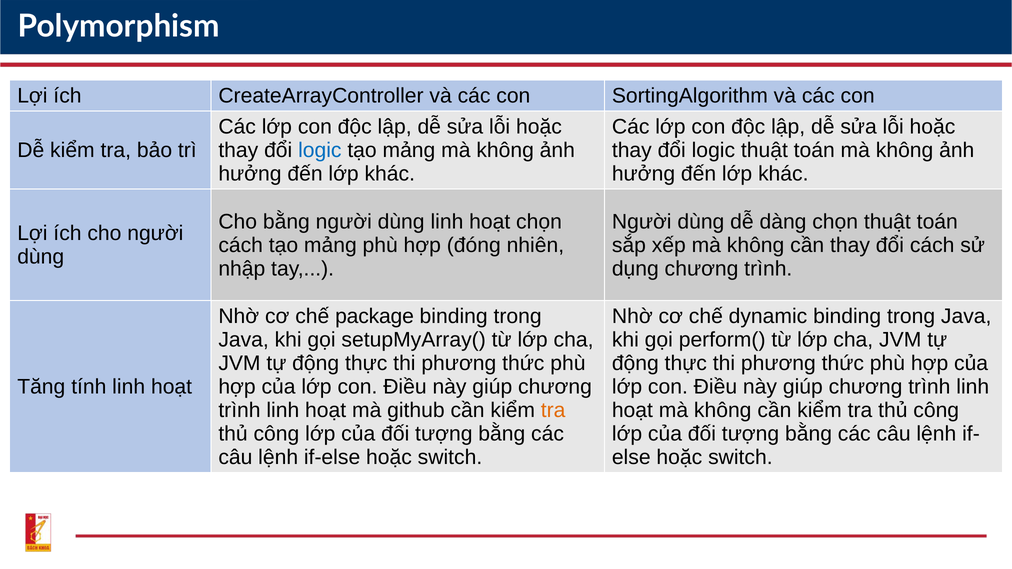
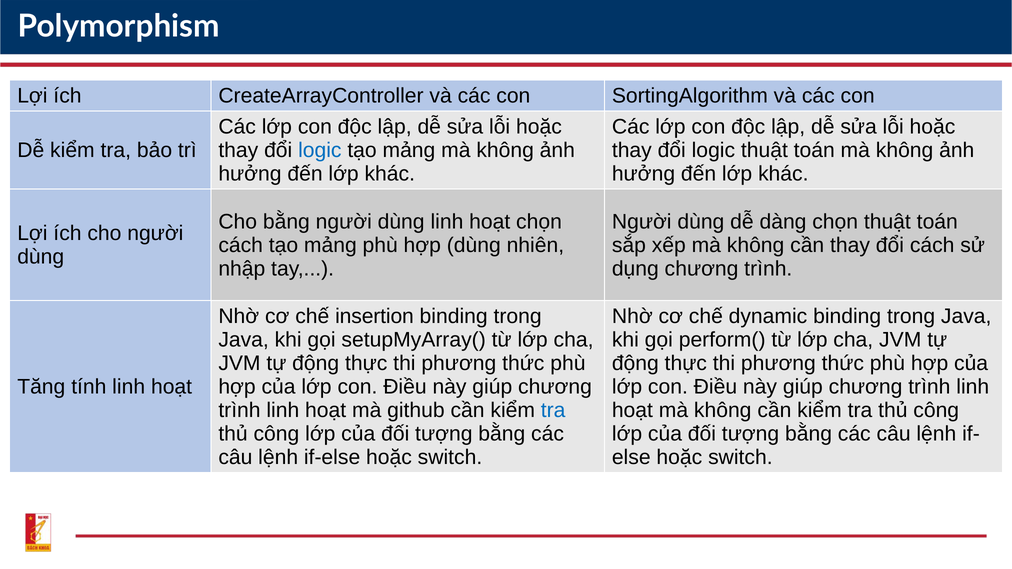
hợp đóng: đóng -> dùng
package: package -> insertion
tra at (553, 411) colour: orange -> blue
